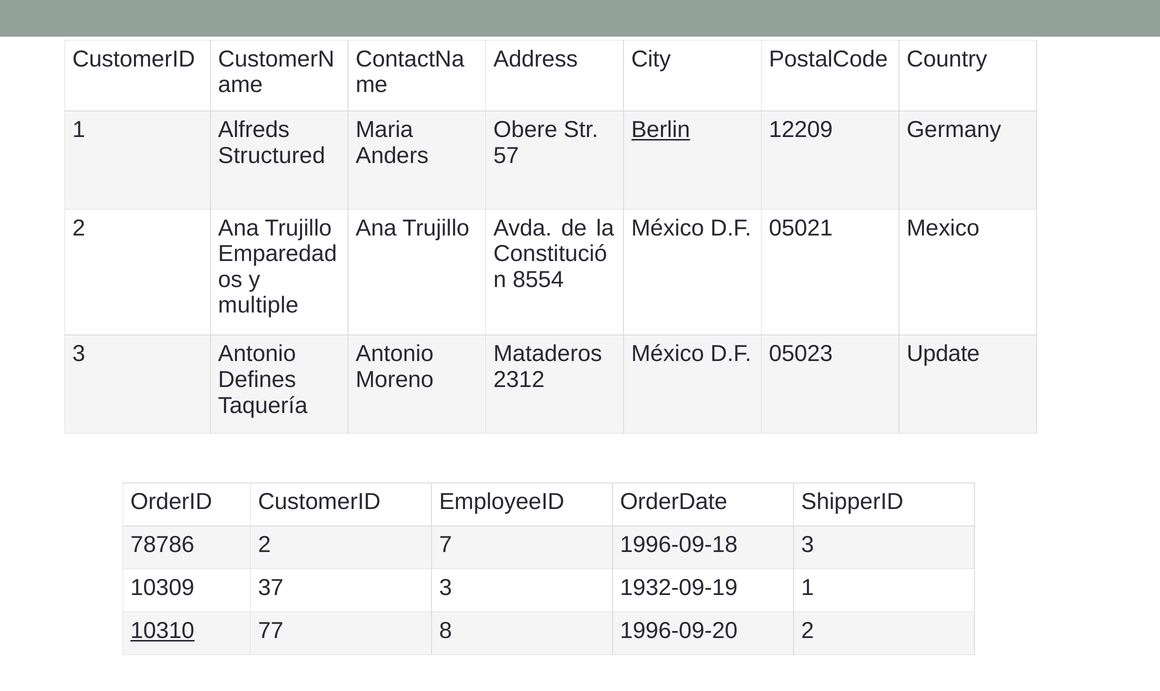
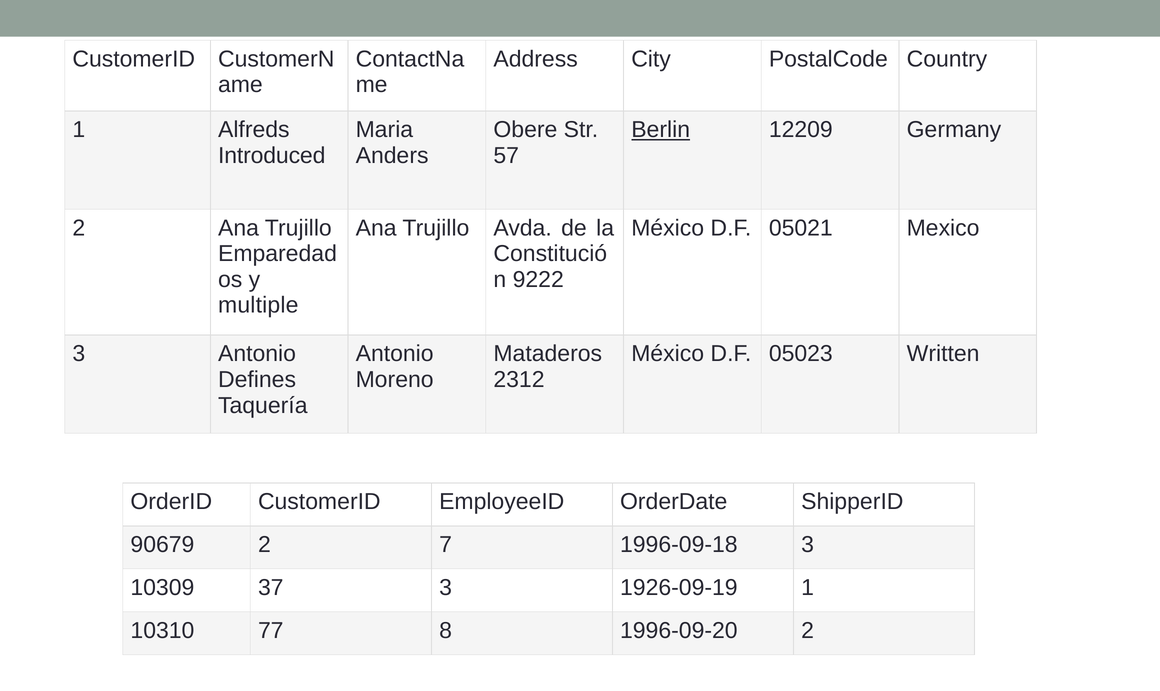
Structured: Structured -> Introduced
8554: 8554 -> 9222
Update: Update -> Written
78786: 78786 -> 90679
1932-09-19: 1932-09-19 -> 1926-09-19
10310 underline: present -> none
